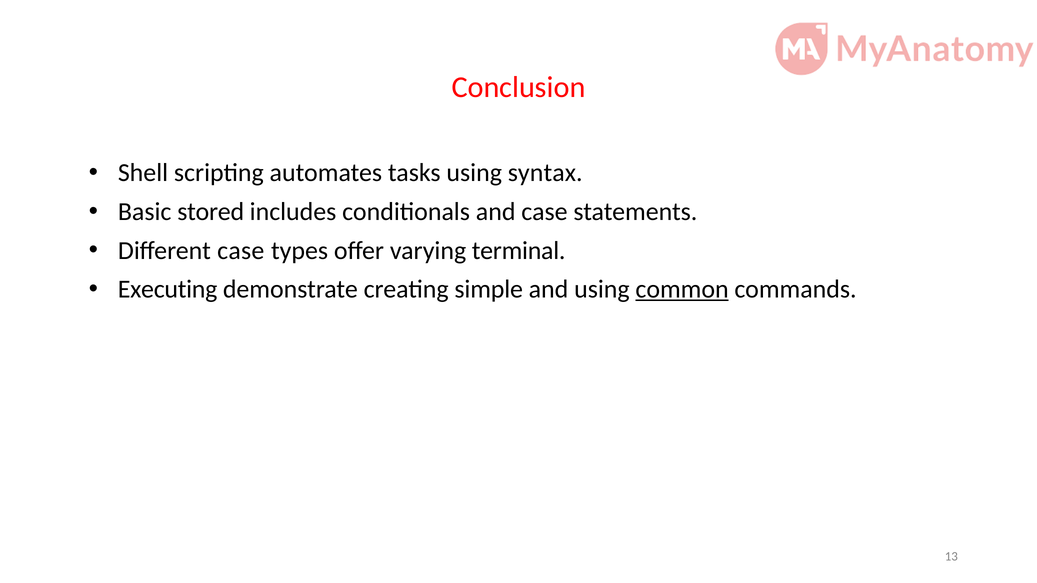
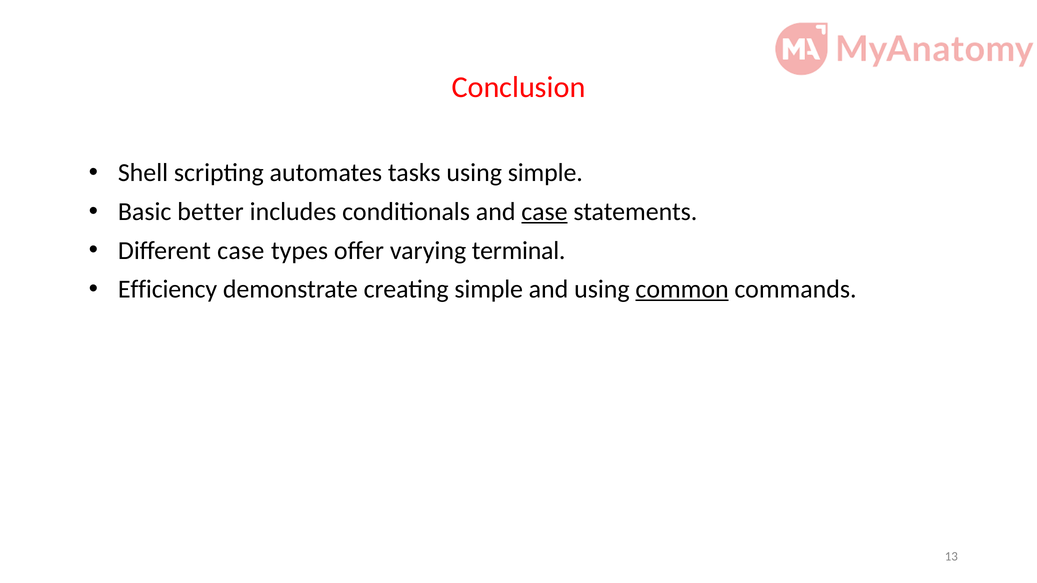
using syntax: syntax -> simple
stored: stored -> better
case at (544, 212) underline: none -> present
Executing: Executing -> Efficiency
